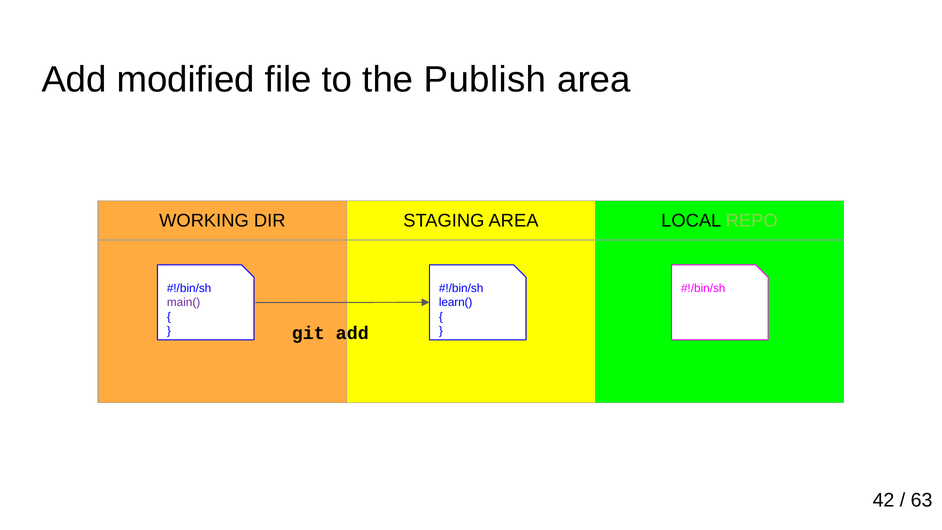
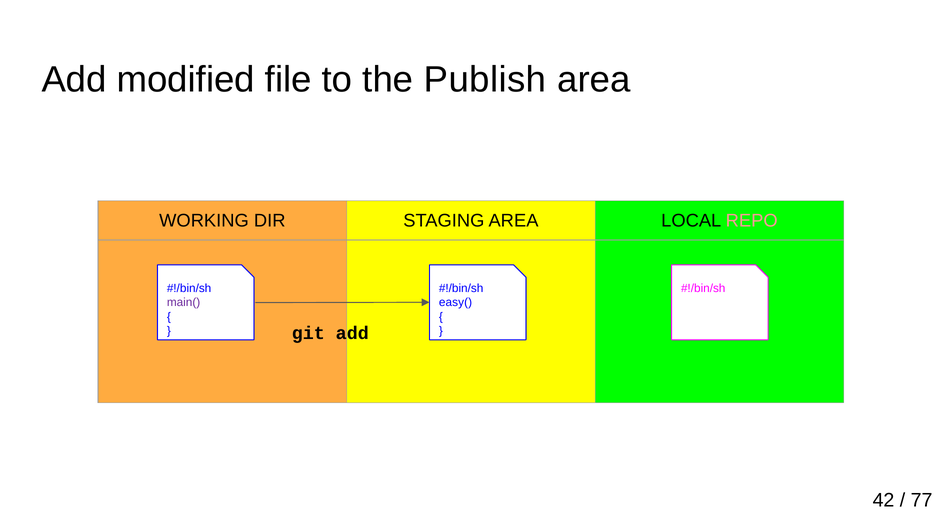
REPO colour: light green -> pink
learn(: learn( -> easy(
63: 63 -> 77
